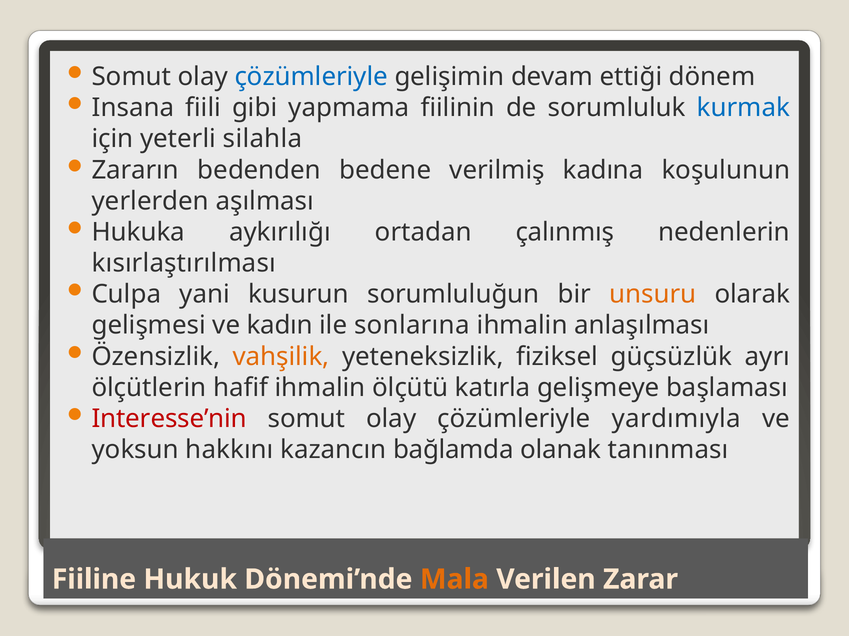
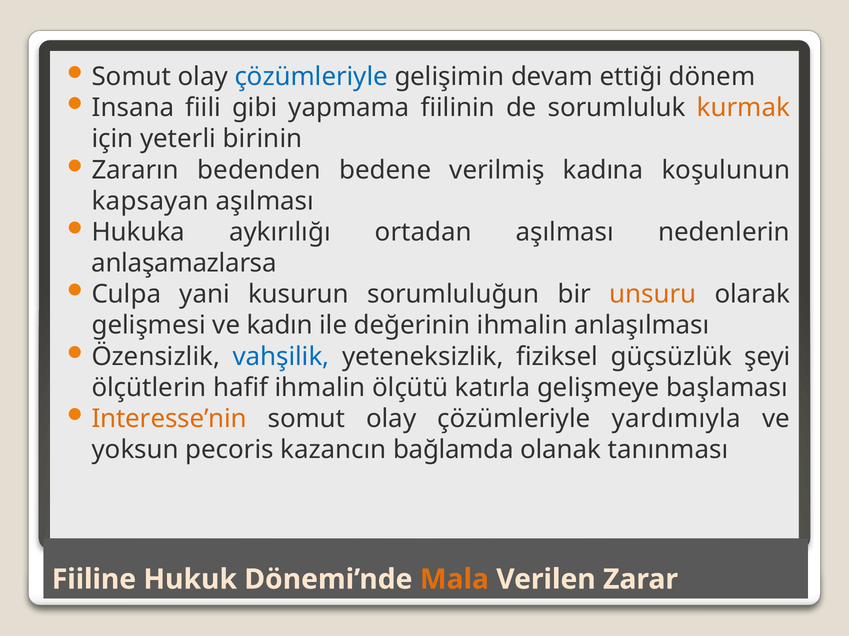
kurmak colour: blue -> orange
silahla: silahla -> birinin
yerlerden: yerlerden -> kapsayan
ortadan çalınmış: çalınmış -> aşılması
kısırlaştırılması: kısırlaştırılması -> anlaşamazlarsa
sonlarına: sonlarına -> değerinin
vahşilik colour: orange -> blue
ayrı: ayrı -> şeyi
Interesse’nin colour: red -> orange
hakkını: hakkını -> pecoris
